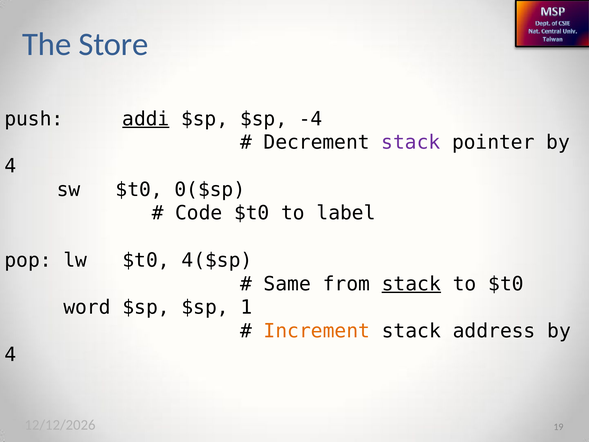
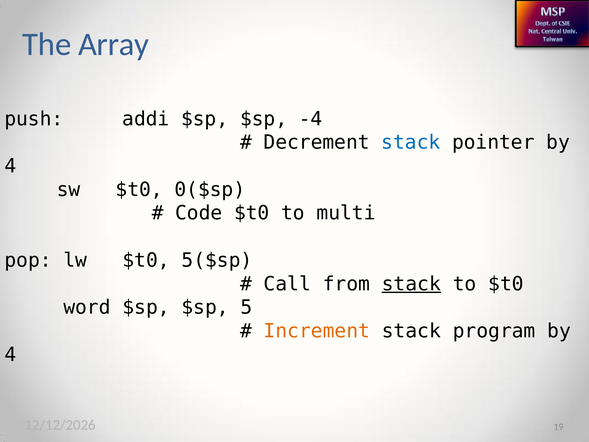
Store: Store -> Array
addi underline: present -> none
stack at (411, 142) colour: purple -> blue
label: label -> multi
4($sp: 4($sp -> 5($sp
Same: Same -> Call
1: 1 -> 5
address: address -> program
